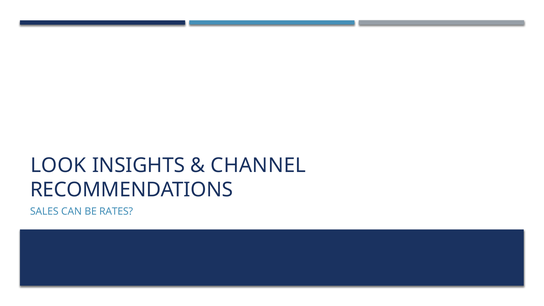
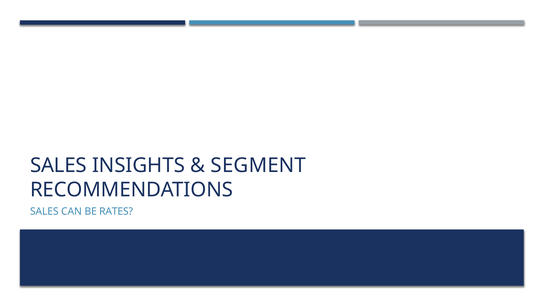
LOOK at (58, 165): LOOK -> SALES
CHANNEL: CHANNEL -> SEGMENT
